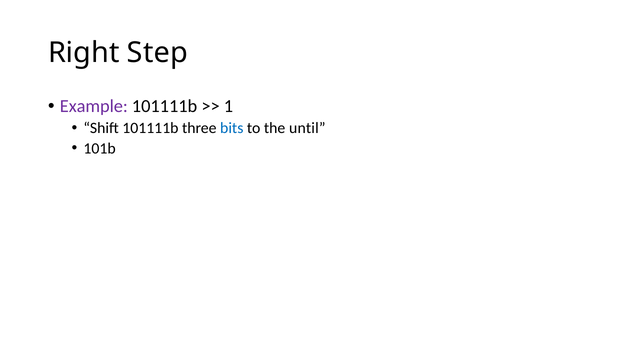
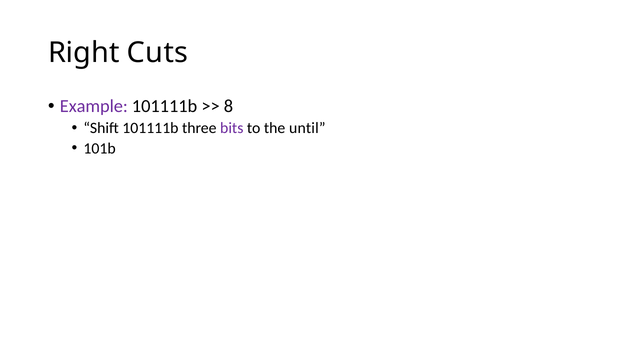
Step: Step -> Cuts
1: 1 -> 8
bits colour: blue -> purple
